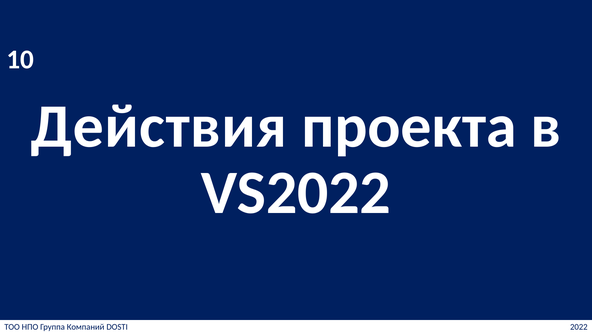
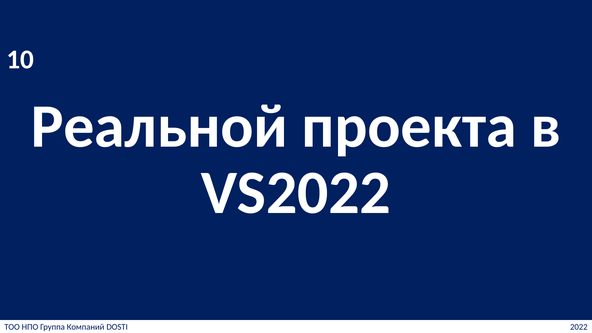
Действия: Действия -> Реальной
